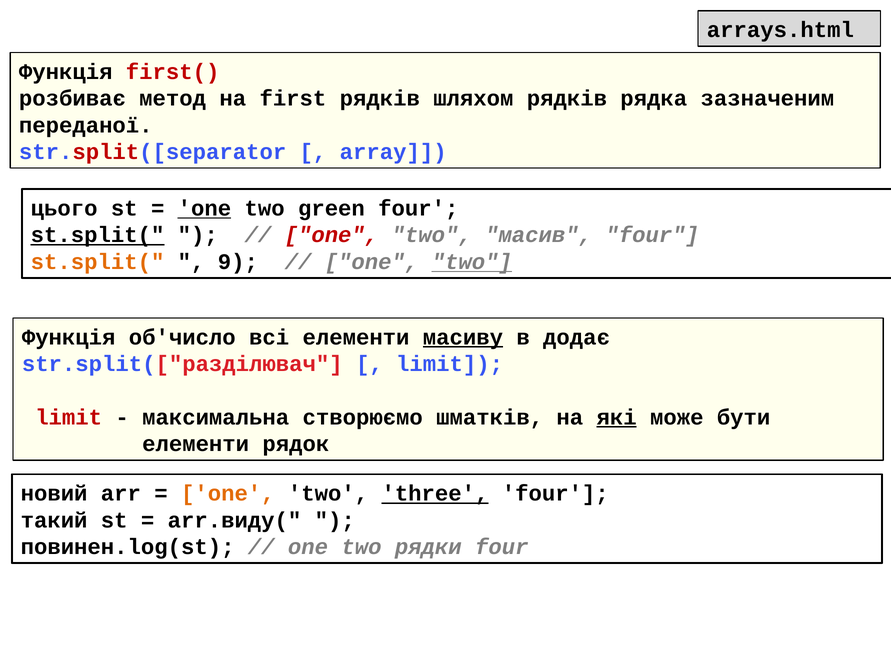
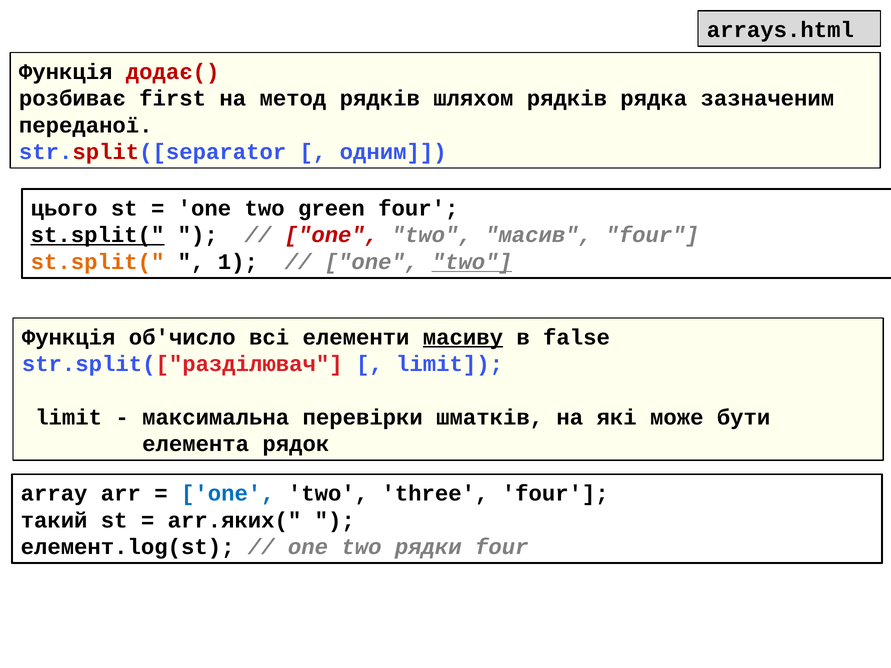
first(: first( -> додає(
метод: метод -> first
first: first -> метод
аrray: аrray -> одним
one at (204, 208) underline: present -> none
9: 9 -> 1
додає: додає -> false
limit at (69, 417) colour: red -> black
створюємо: створюємо -> перевірки
які underline: present -> none
елементи at (196, 444): елементи -> елементa
новий: новий -> array
one at (228, 494) colour: orange -> blue
three underline: present -> none
arr.виду(: arr.виду( -> arr.яких(
повинен.log(st: повинен.log(st -> елемент.log(st
